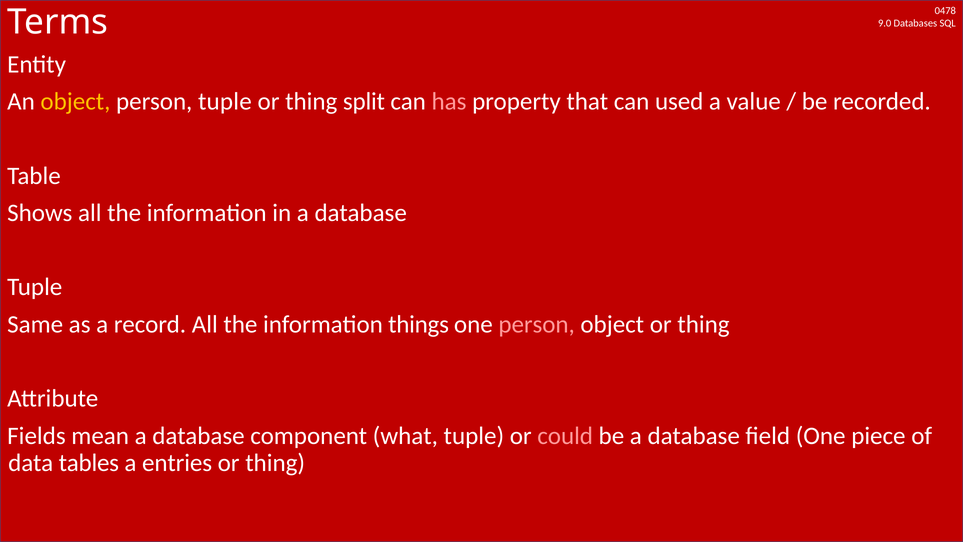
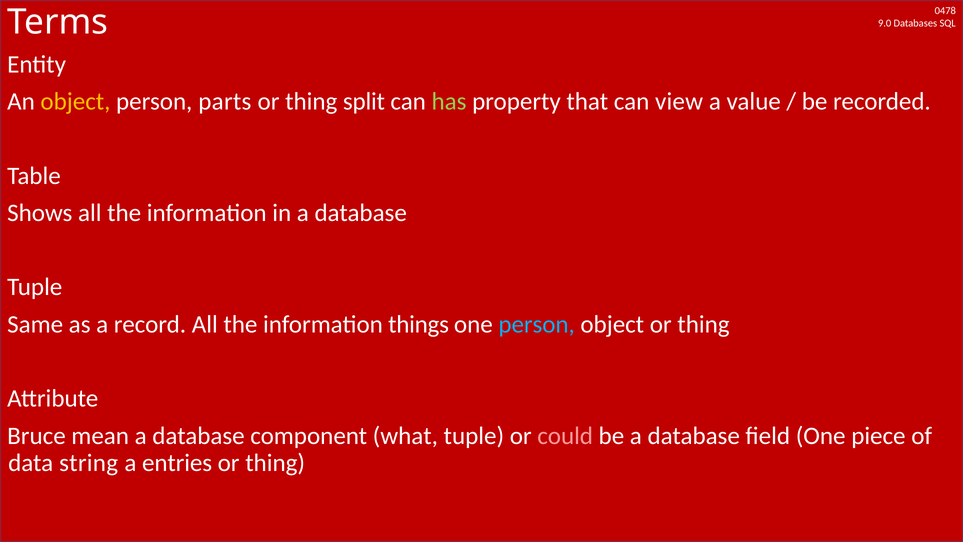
person tuple: tuple -> parts
has colour: pink -> light green
used: used -> view
person at (537, 324) colour: pink -> light blue
Fields: Fields -> Bruce
tables: tables -> string
